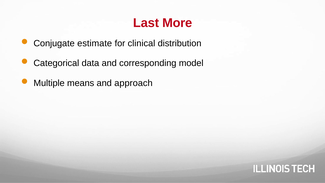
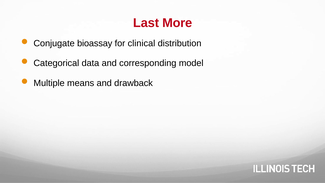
estimate: estimate -> bioassay
approach: approach -> drawback
